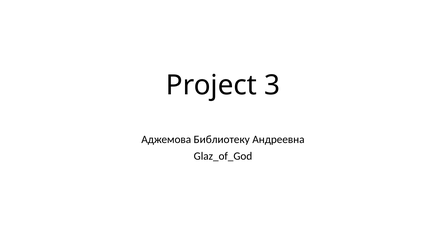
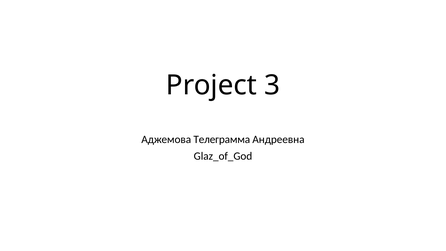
Библиотеку: Библиотеку -> Телеграмма
